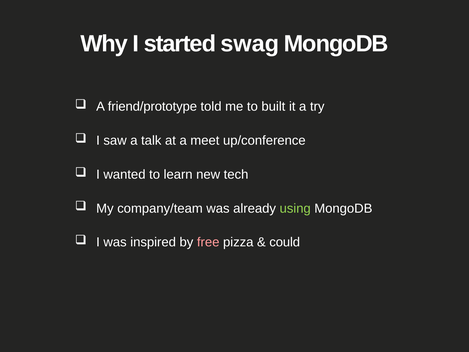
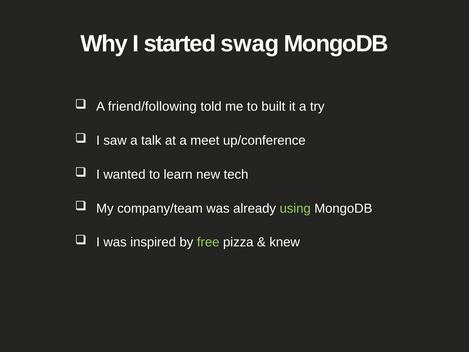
friend/prototype: friend/prototype -> friend/following
free colour: pink -> light green
could: could -> knew
